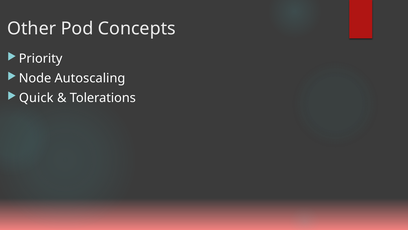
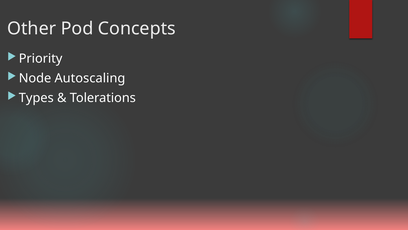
Quick: Quick -> Types
